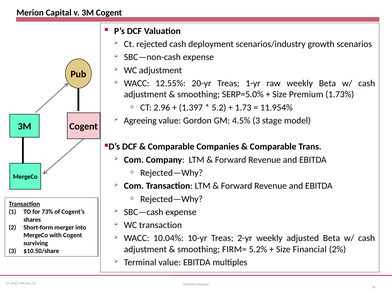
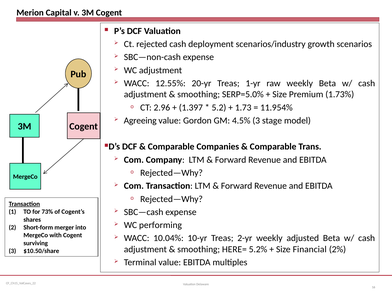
WC transaction: transaction -> performing
FIRM=: FIRM= -> HERE=
